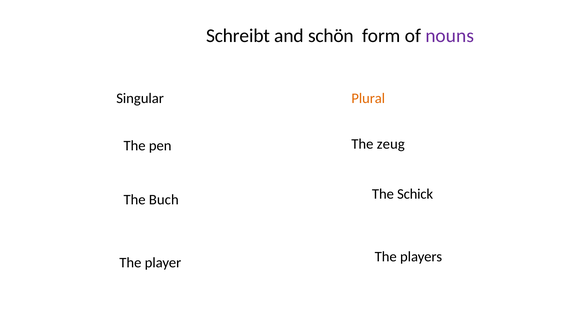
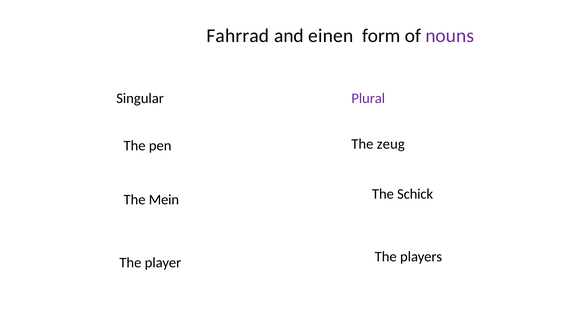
Schreibt: Schreibt -> Fahrrad
schӧn: schӧn -> einen
Plural colour: orange -> purple
Buch: Buch -> Mein
